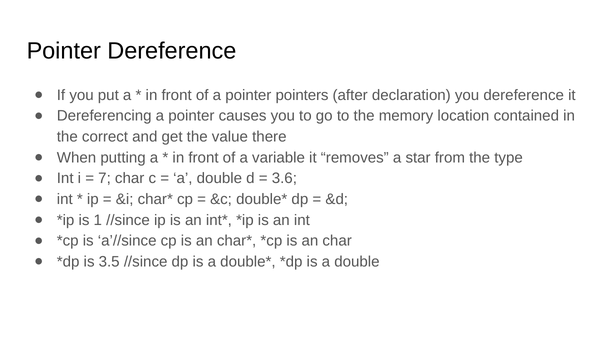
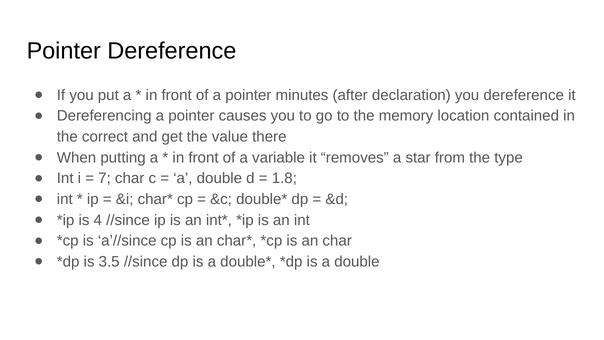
pointers: pointers -> minutes
3.6: 3.6 -> 1.8
1: 1 -> 4
